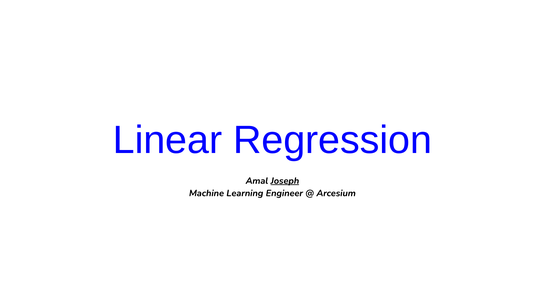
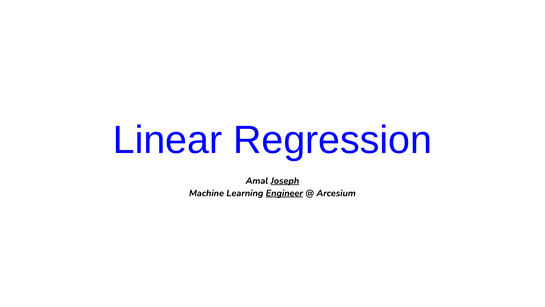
Engineer underline: none -> present
